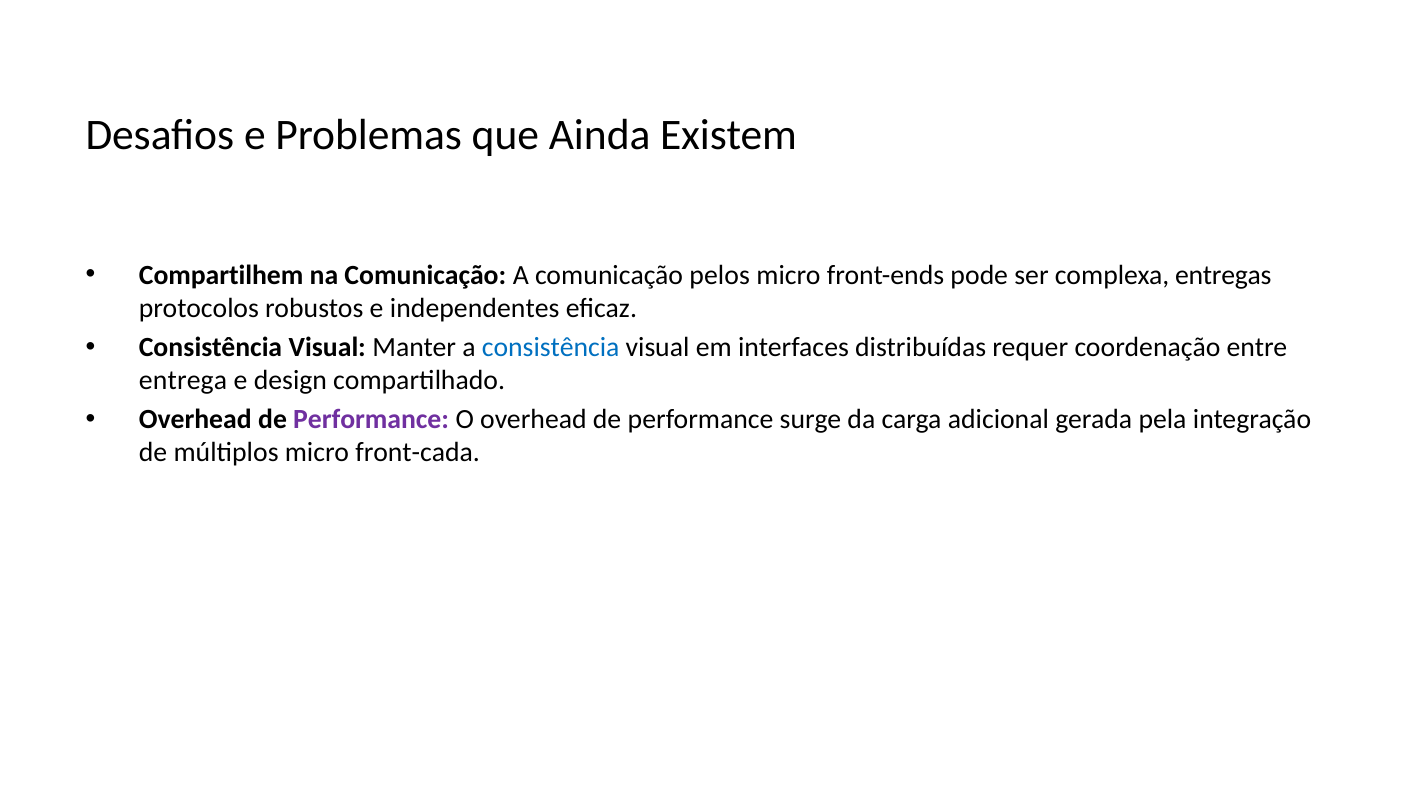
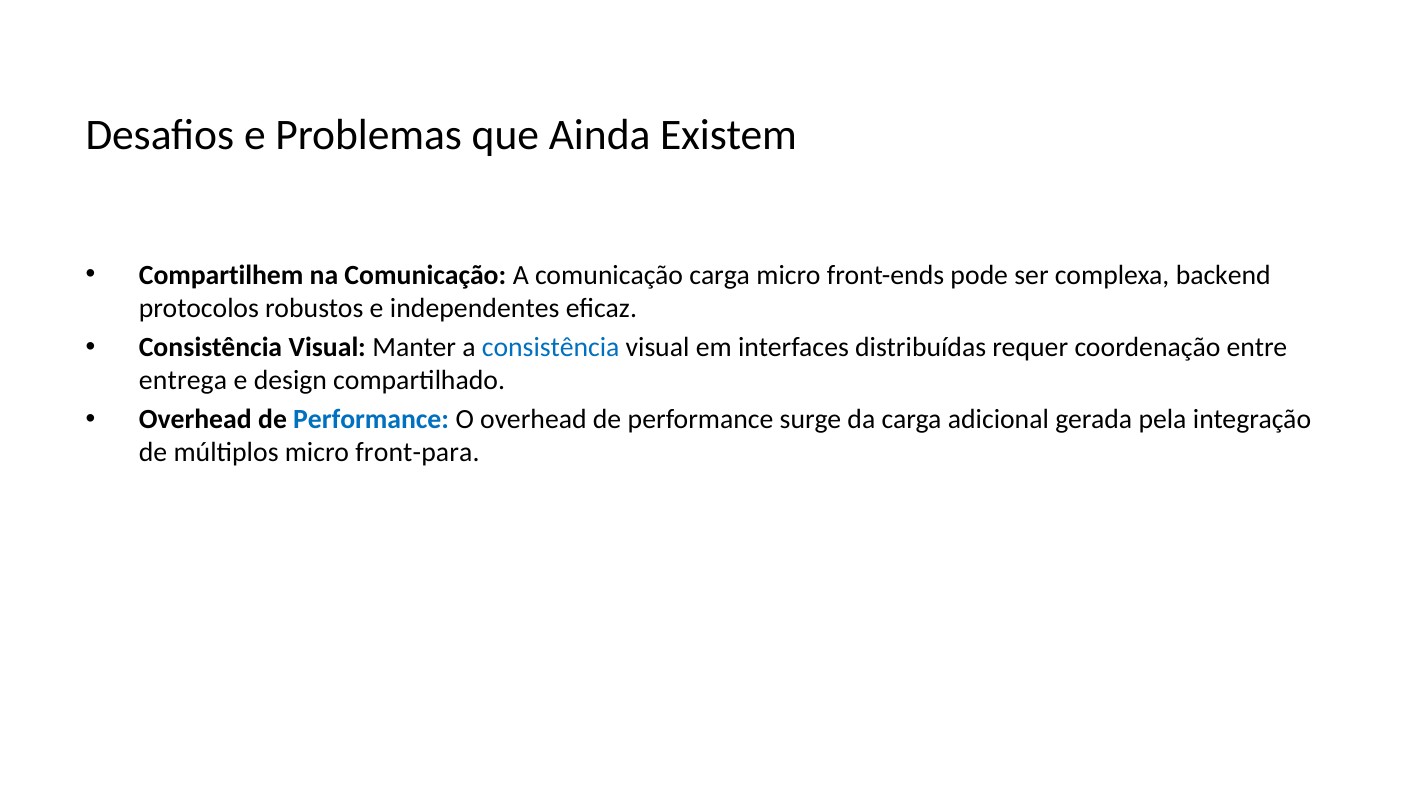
comunicação pelos: pelos -> carga
entregas: entregas -> backend
Performance at (371, 419) colour: purple -> blue
front-cada: front-cada -> front-para
